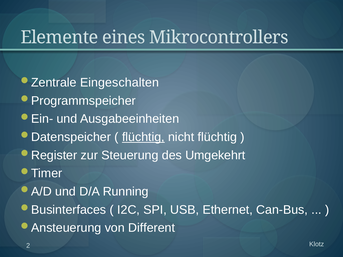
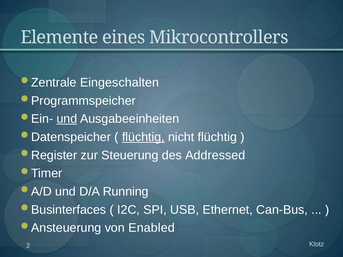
und at (67, 119) underline: none -> present
Umgekehrt: Umgekehrt -> Addressed
Different: Different -> Enabled
